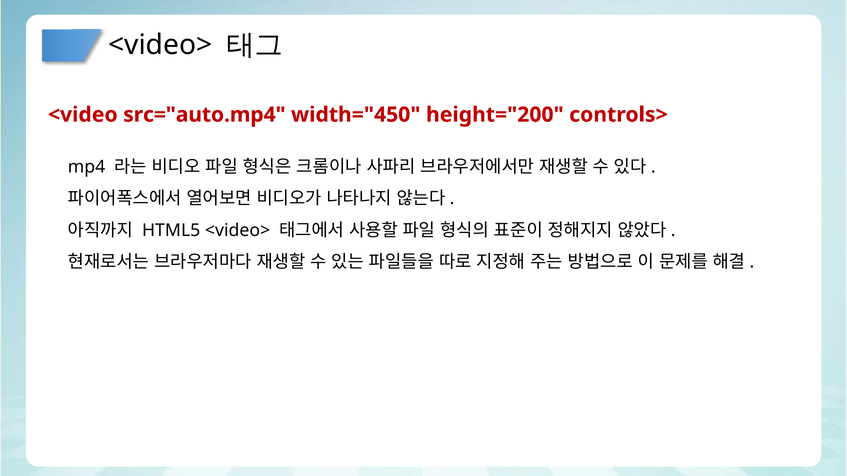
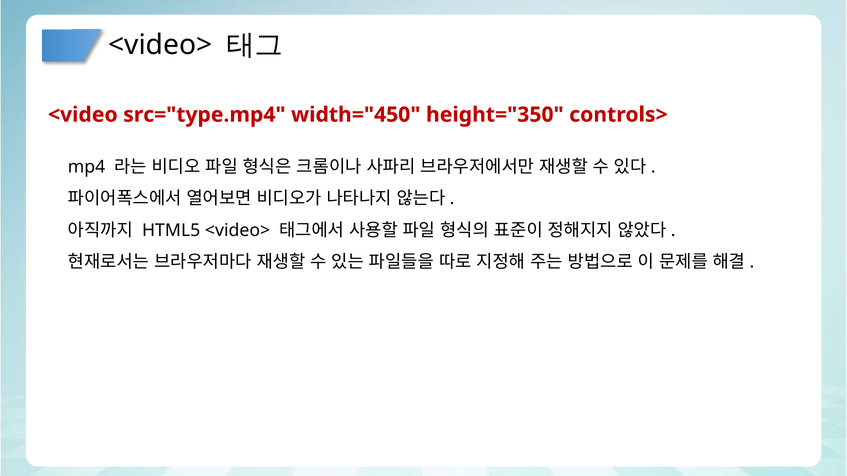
src="auto.mp4: src="auto.mp4 -> src="type.mp4
height="200: height="200 -> height="350
